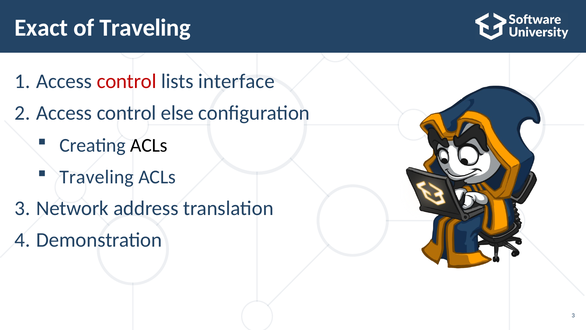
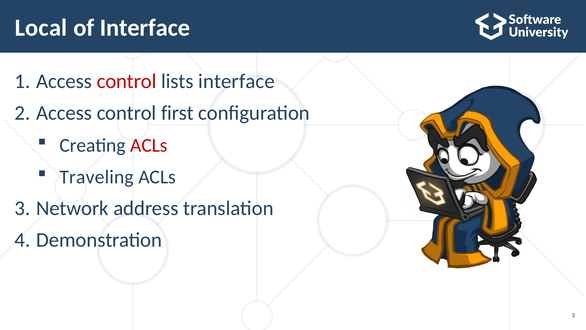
Exact: Exact -> Local
of Traveling: Traveling -> Interface
else: else -> first
ACLs at (149, 145) colour: black -> red
